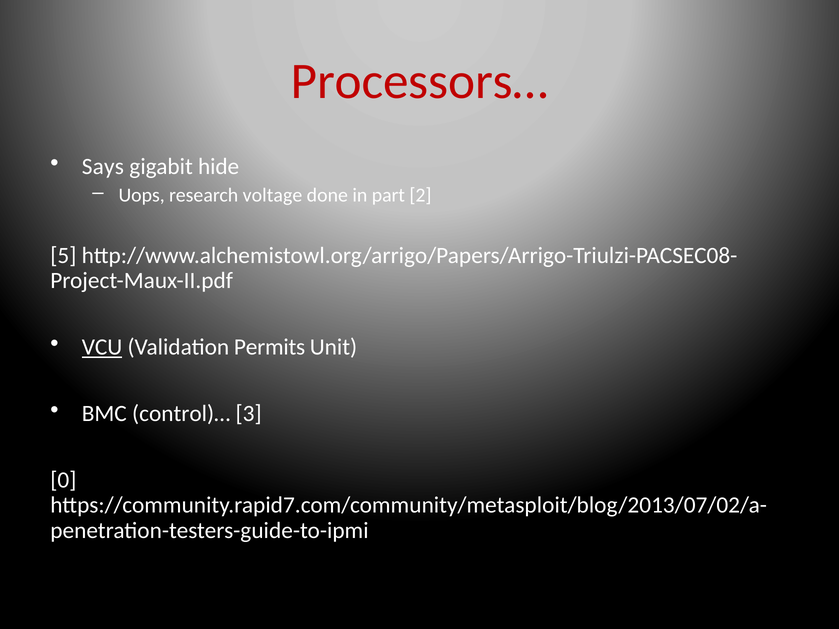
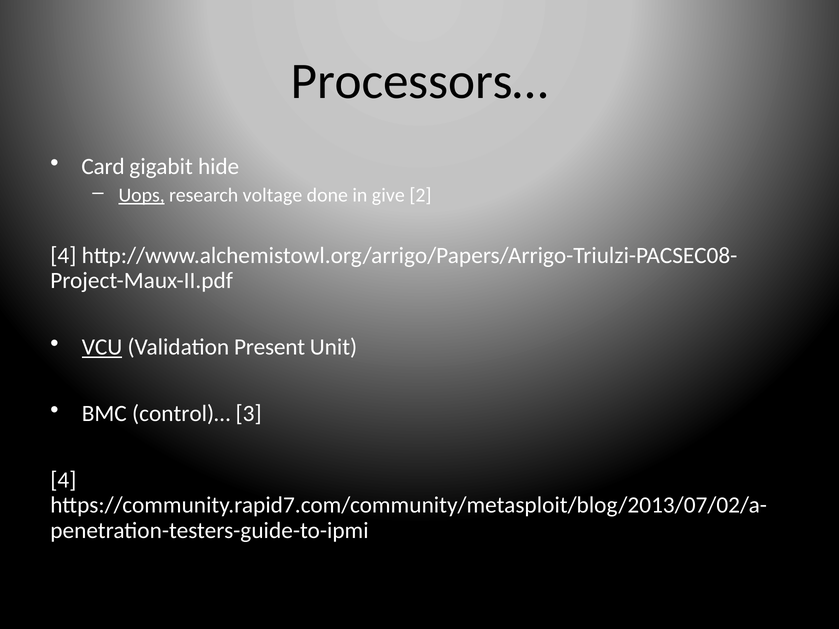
Processors… colour: red -> black
Says: Says -> Card
Uops underline: none -> present
part: part -> give
5 at (63, 255): 5 -> 4
Permits: Permits -> Present
0 at (63, 480): 0 -> 4
